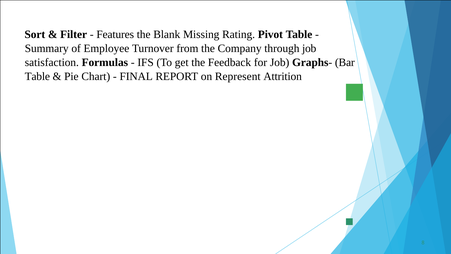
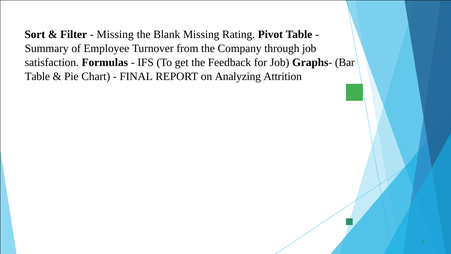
Features at (115, 34): Features -> Missing
Represent: Represent -> Analyzing
